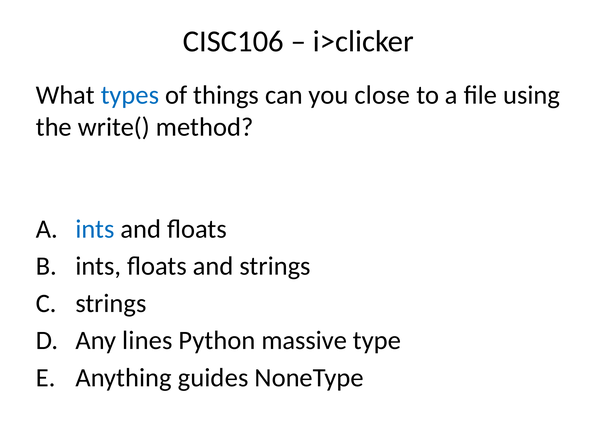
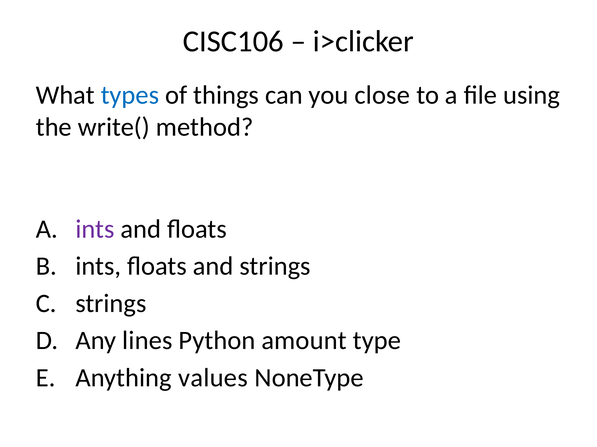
ints at (95, 230) colour: blue -> purple
massive: massive -> amount
guides: guides -> values
